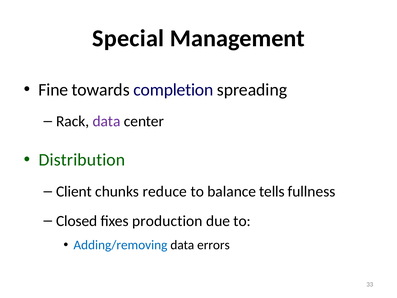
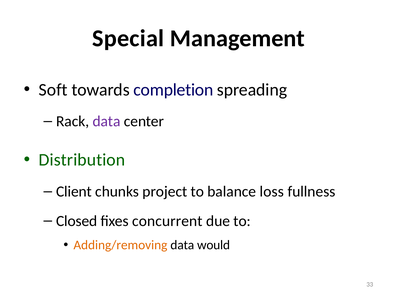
Fine: Fine -> Soft
reduce: reduce -> project
tells: tells -> loss
production: production -> concurrent
Adding/removing colour: blue -> orange
errors: errors -> would
